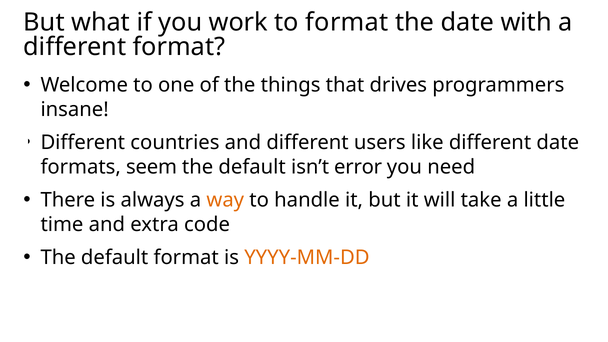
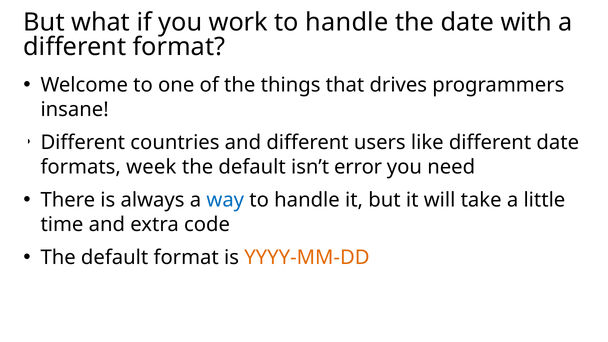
format at (347, 22): format -> handle
seem: seem -> week
way colour: orange -> blue
